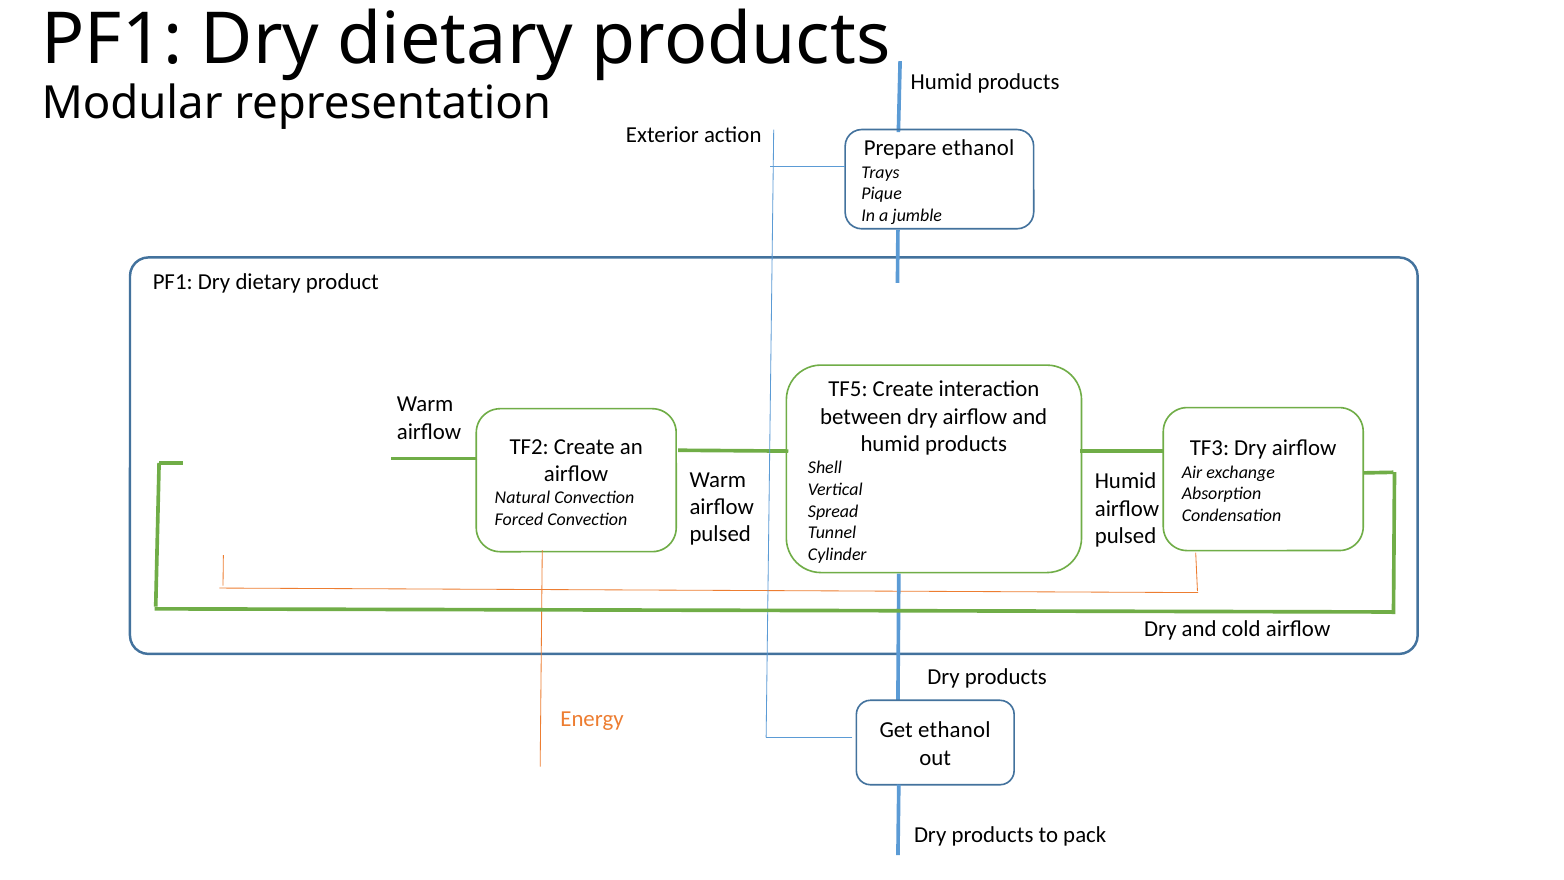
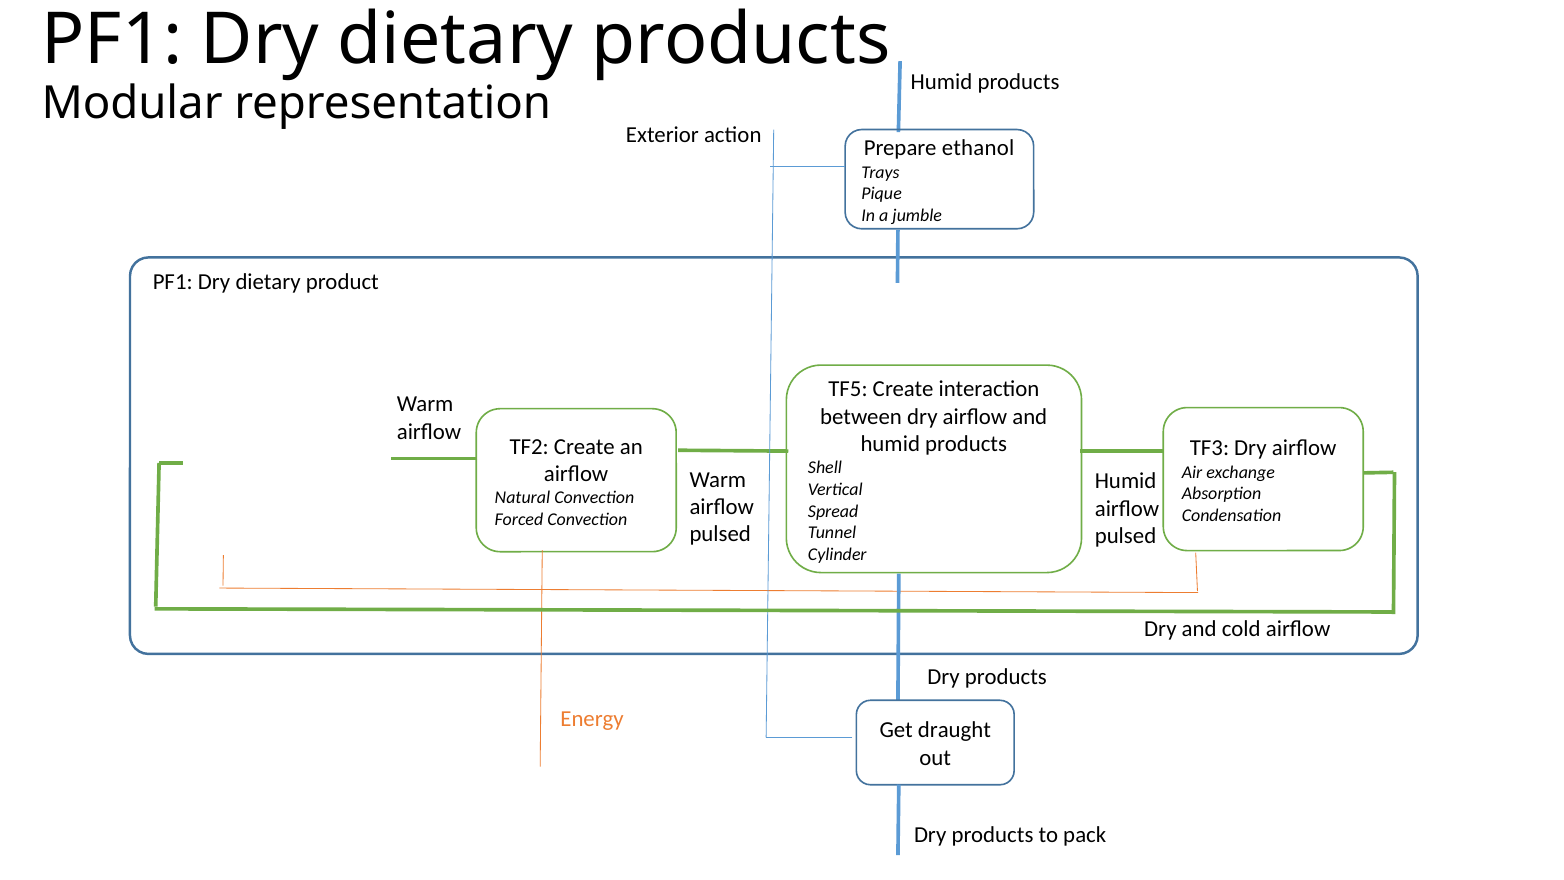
Get ethanol: ethanol -> draught
